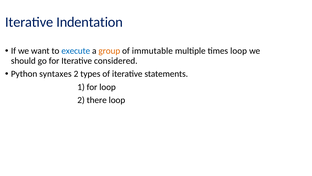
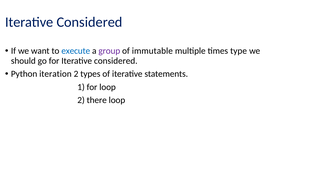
Indentation at (90, 22): Indentation -> Considered
group colour: orange -> purple
times loop: loop -> type
syntaxes: syntaxes -> iteration
